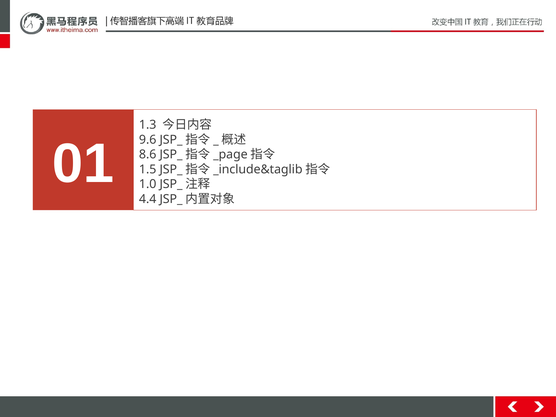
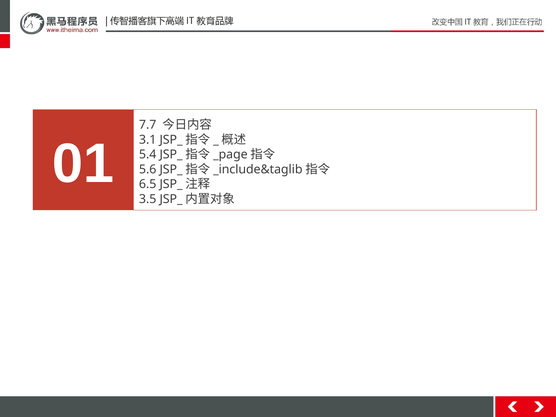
1.3: 1.3 -> 7.7
9.6: 9.6 -> 3.1
8.6: 8.6 -> 5.4
1.5: 1.5 -> 5.6
1.0: 1.0 -> 6.5
4.4: 4.4 -> 3.5
